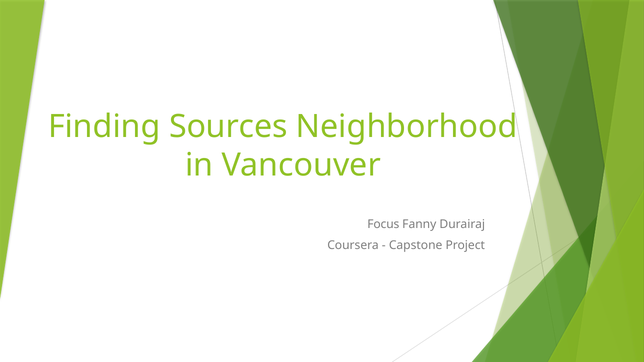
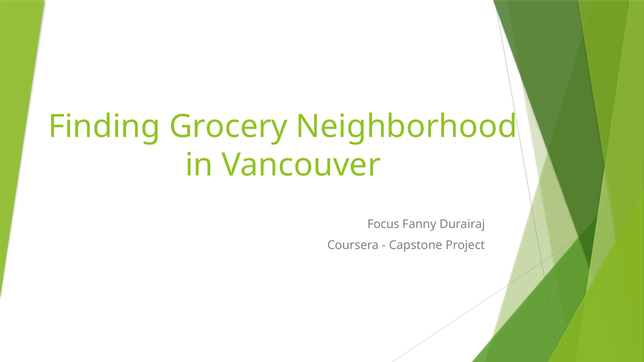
Sources: Sources -> Grocery
